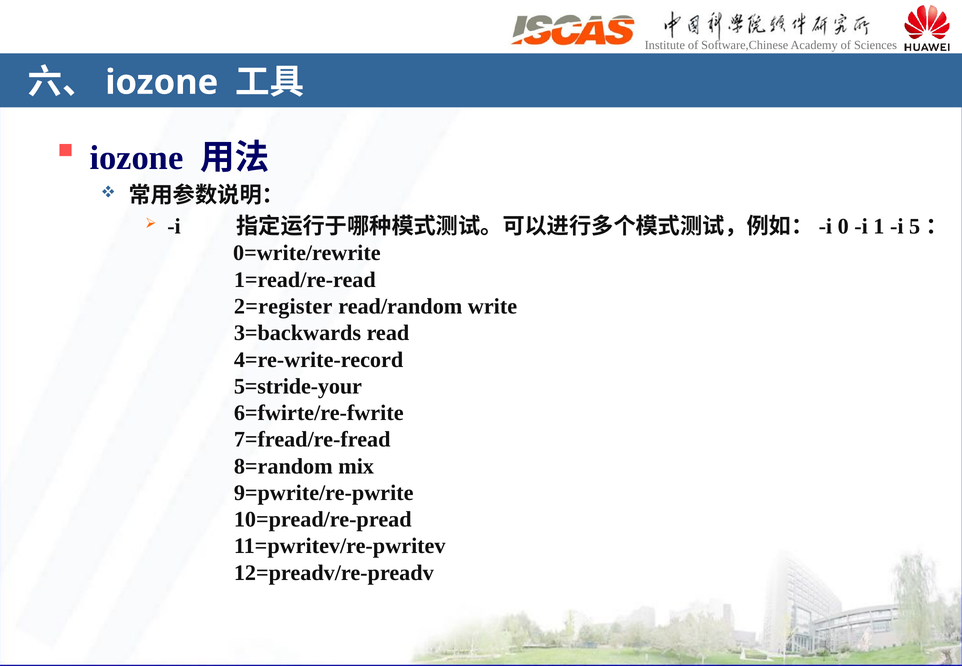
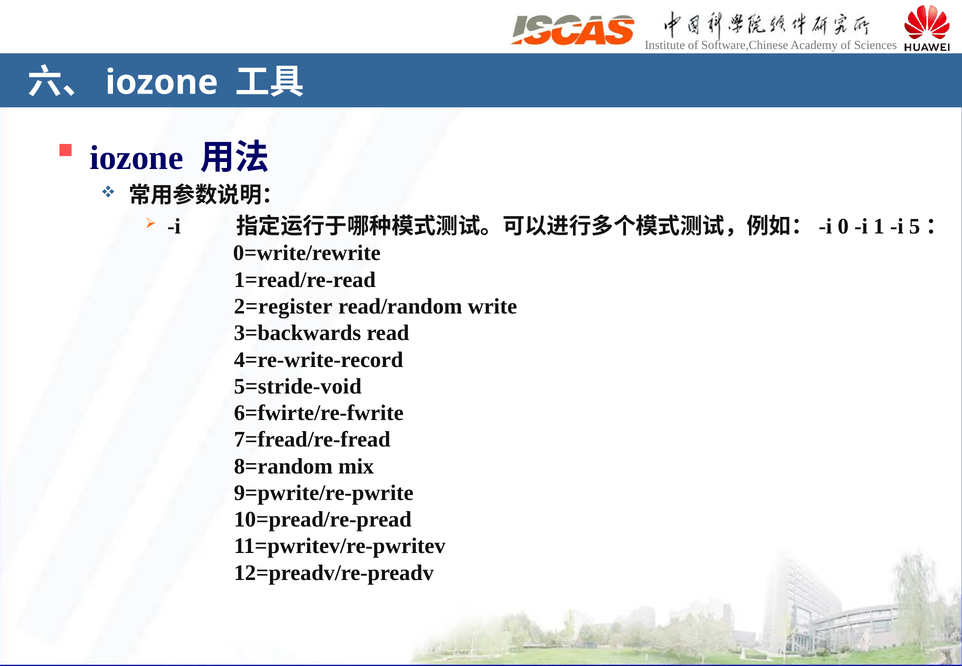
5=stride-your: 5=stride-your -> 5=stride-void
